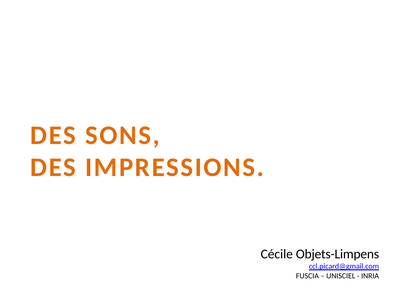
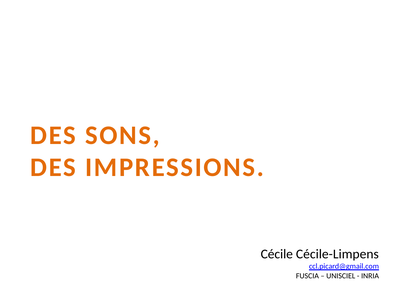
Objets-Limpens: Objets-Limpens -> Cécile-Limpens
